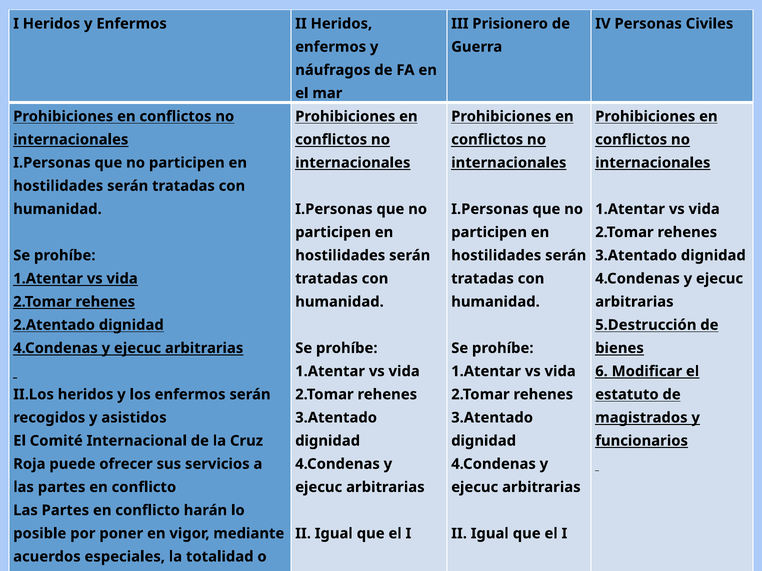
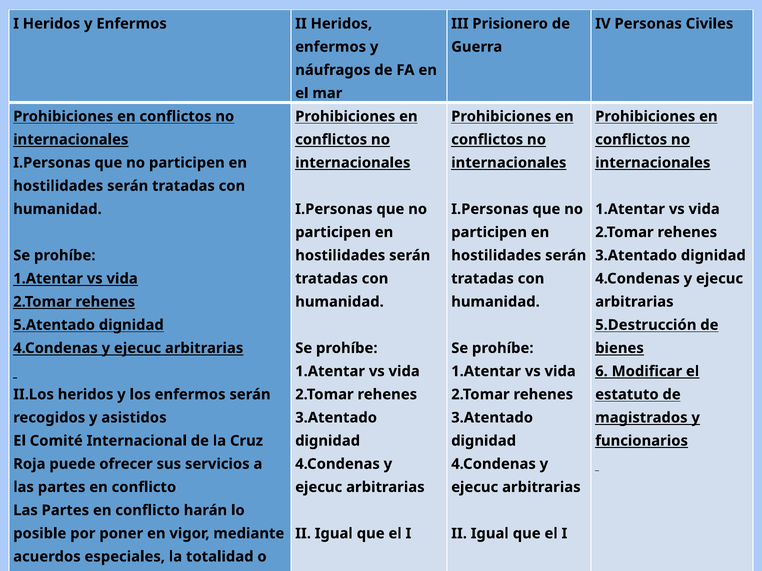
2.Atentado: 2.Atentado -> 5.Atentado
